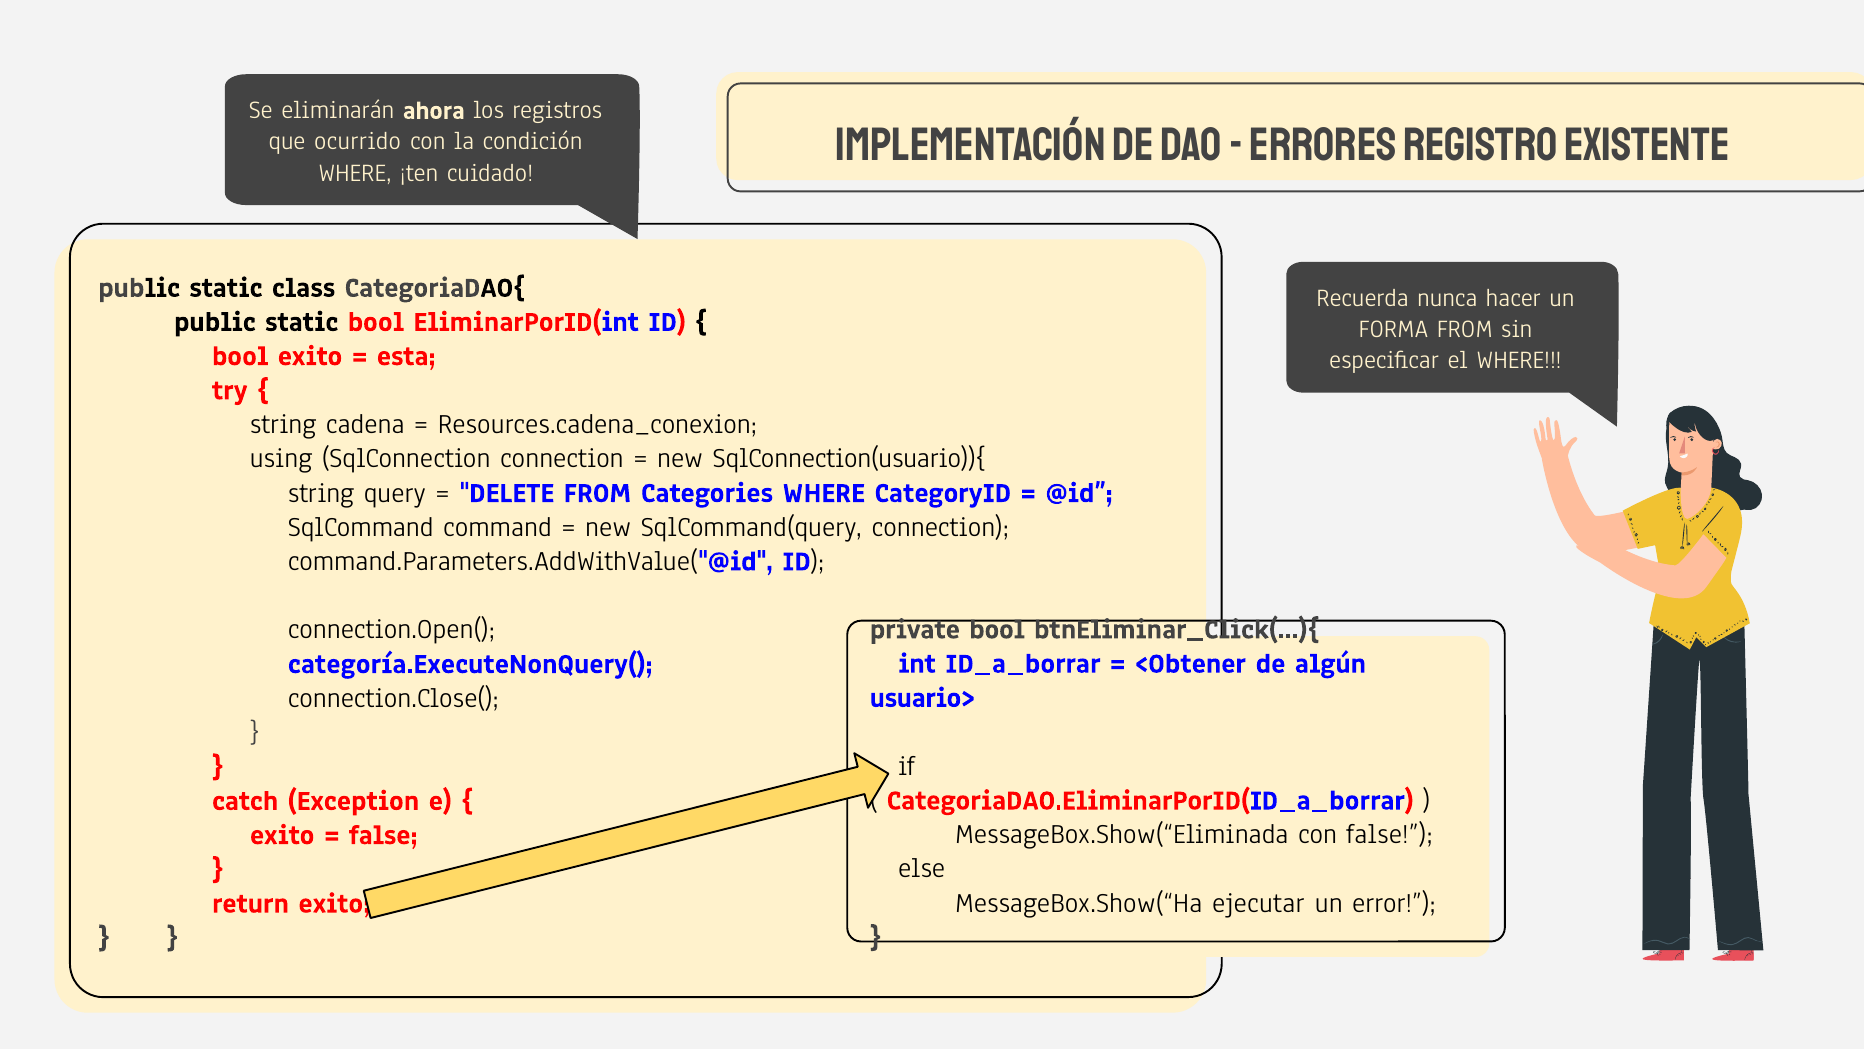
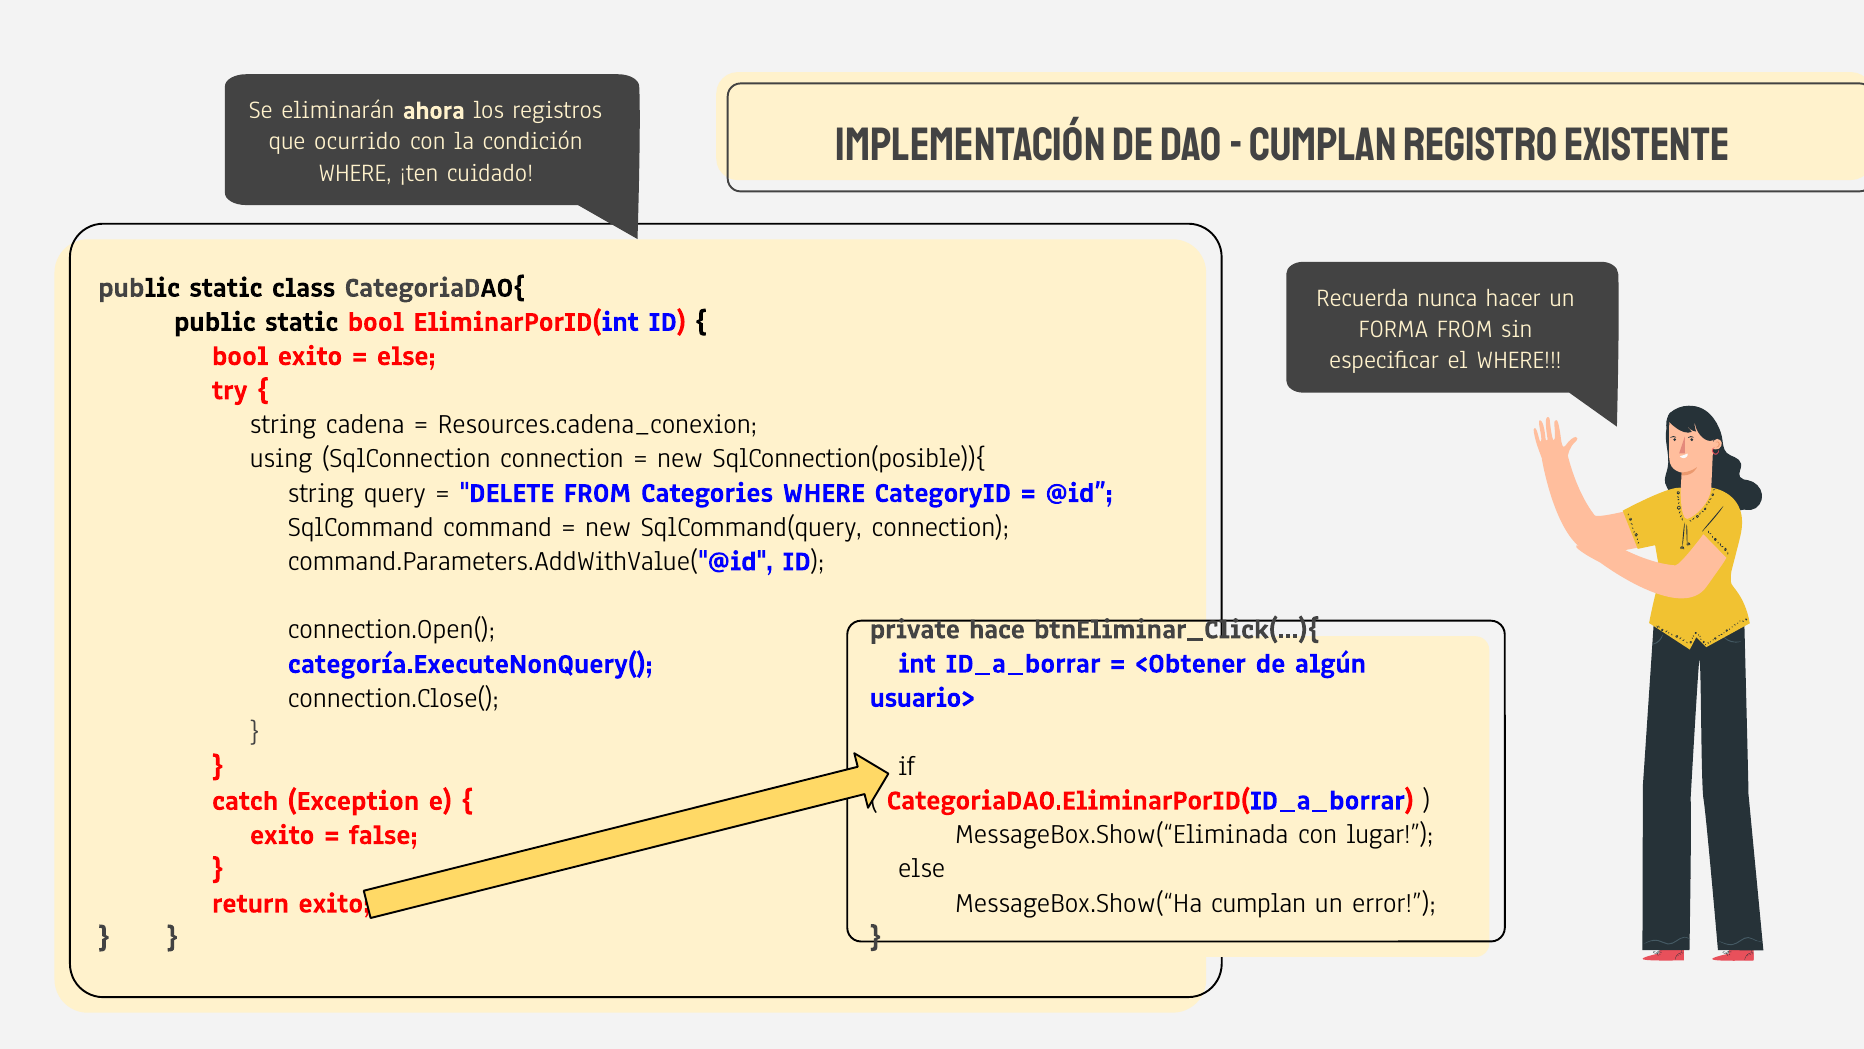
errores at (1323, 145): errores -> cumplan
esta at (406, 356): esta -> else
SqlConnection(usuario)){: SqlConnection(usuario)){ -> SqlConnection(posible)){
private bool: bool -> hace
con false: false -> lugar
MessageBox.Show(“Ha ejecutar: ejecutar -> cumplan
